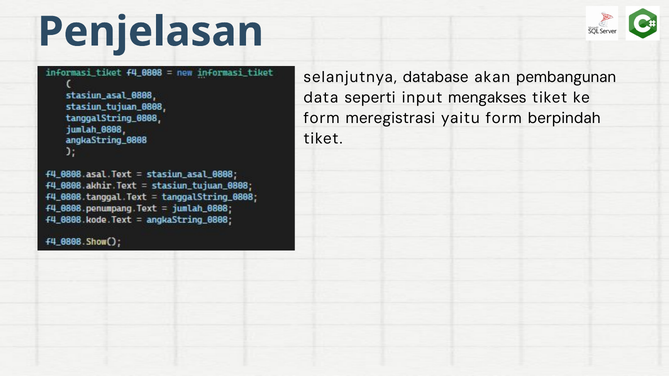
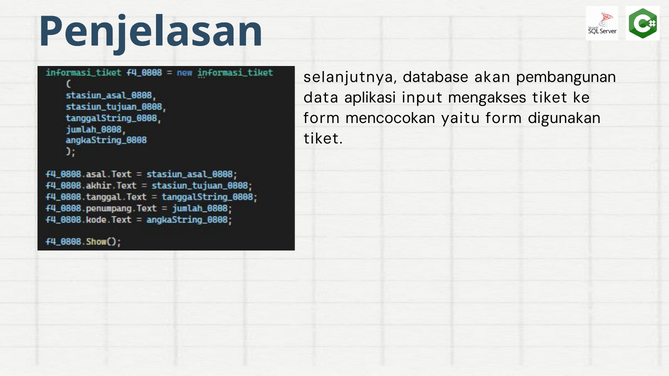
seperti: seperti -> aplikasi
meregistrasi: meregistrasi -> mencocokan
berpindah: berpindah -> digunakan
